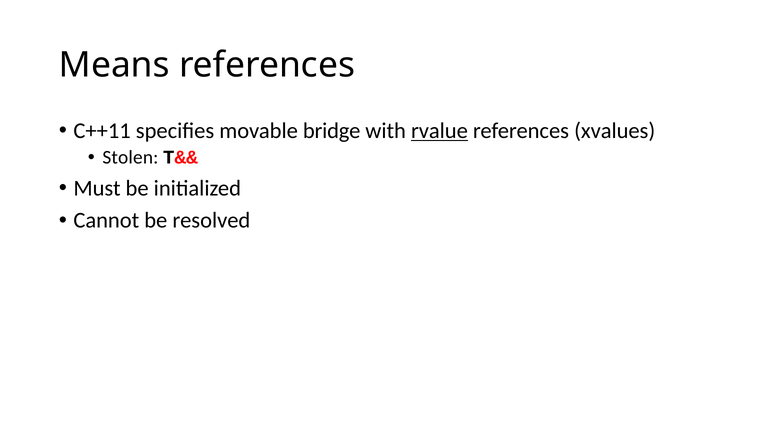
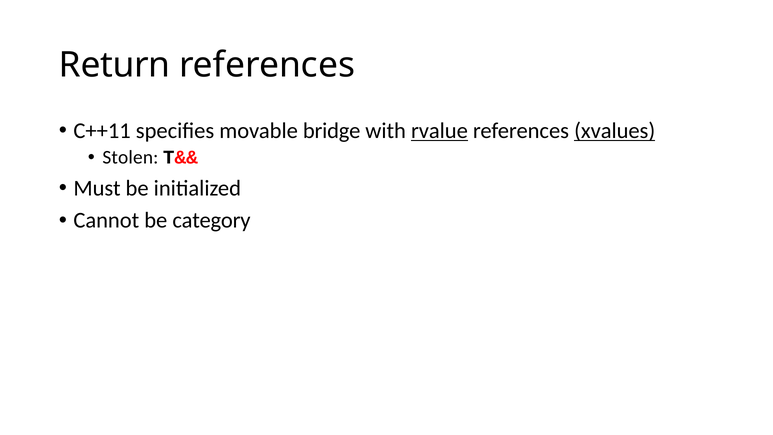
Means: Means -> Return
xvalues underline: none -> present
resolved: resolved -> category
